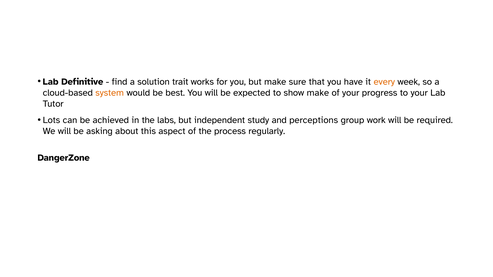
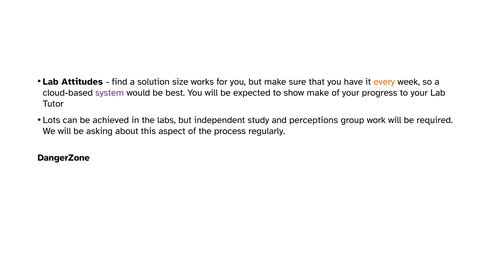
Definitive: Definitive -> Attitudes
trait: trait -> size
system colour: orange -> purple
